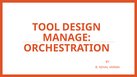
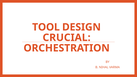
MANAGE: MANAGE -> CRUCIAL
